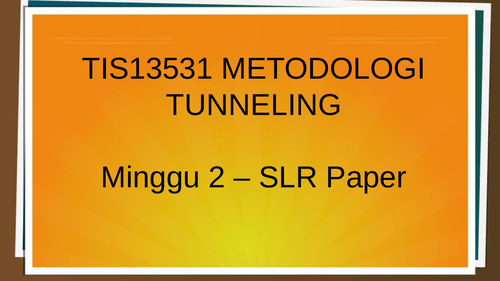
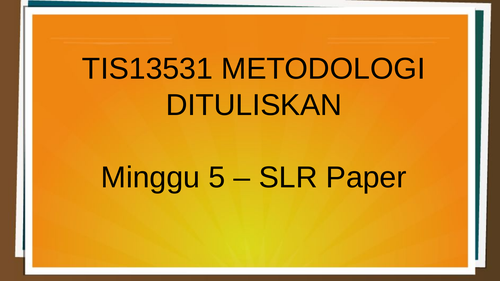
TUNNELING: TUNNELING -> DITULISKAN
2: 2 -> 5
